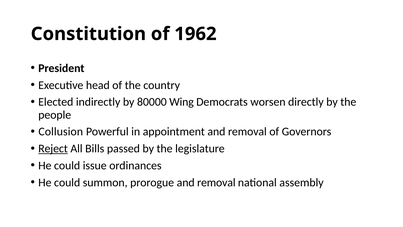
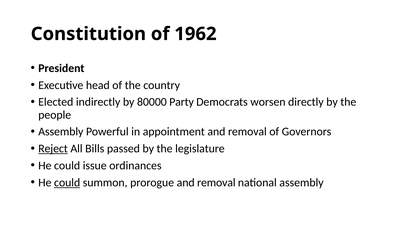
Wing: Wing -> Party
Collusion at (61, 132): Collusion -> Assembly
could at (67, 182) underline: none -> present
